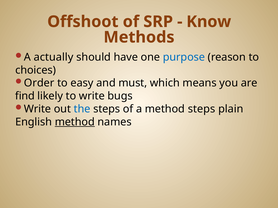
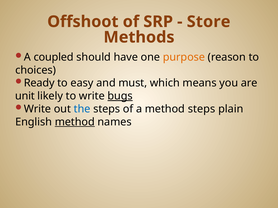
Know: Know -> Store
actually: actually -> coupled
purpose colour: blue -> orange
Order: Order -> Ready
find: find -> unit
bugs underline: none -> present
